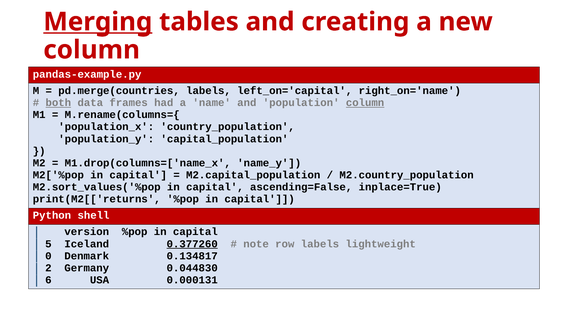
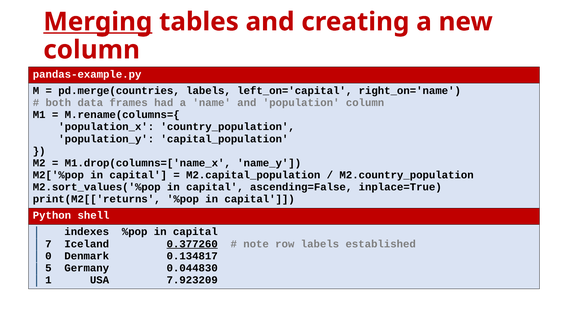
both underline: present -> none
column at (365, 103) underline: present -> none
version: version -> indexes
5: 5 -> 7
lightweight: lightweight -> established
2: 2 -> 5
6: 6 -> 1
0.000131: 0.000131 -> 7.923209
